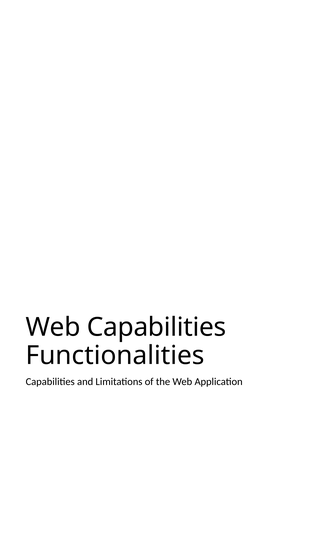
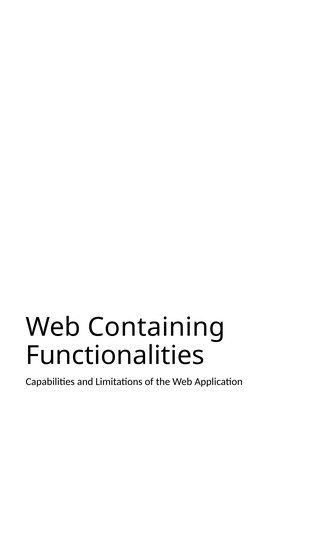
Web Capabilities: Capabilities -> Containing
